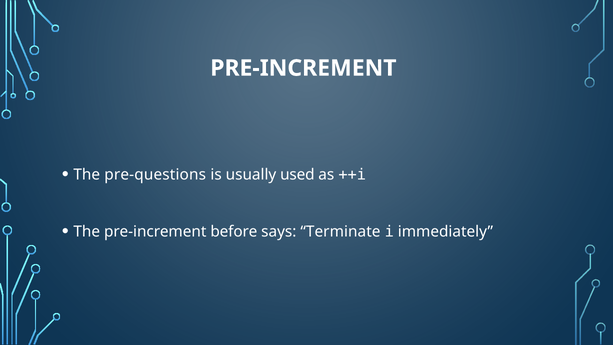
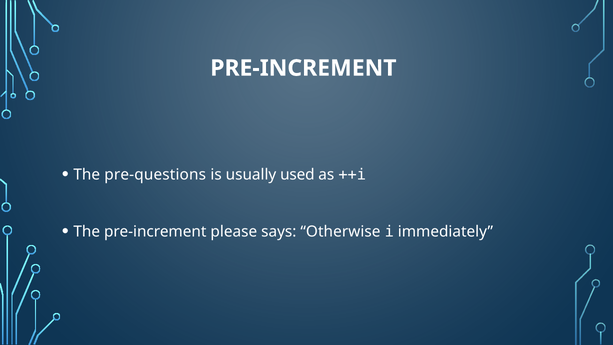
before: before -> please
Terminate: Terminate -> Otherwise
